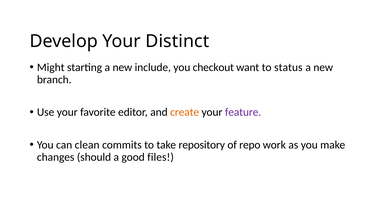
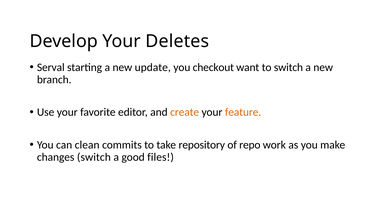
Distinct: Distinct -> Deletes
Might: Might -> Serval
include: include -> update
to status: status -> switch
feature colour: purple -> orange
changes should: should -> switch
